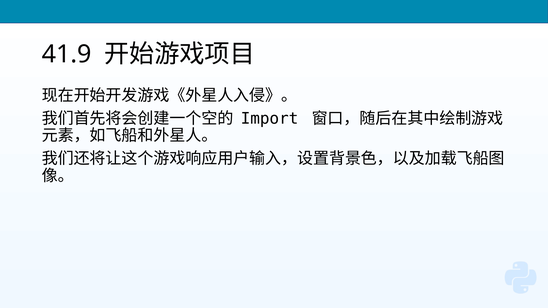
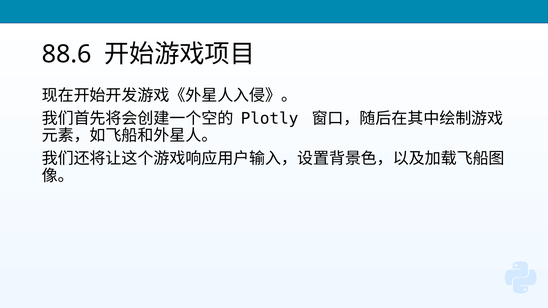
41.9: 41.9 -> 88.6
Import: Import -> Plotly
